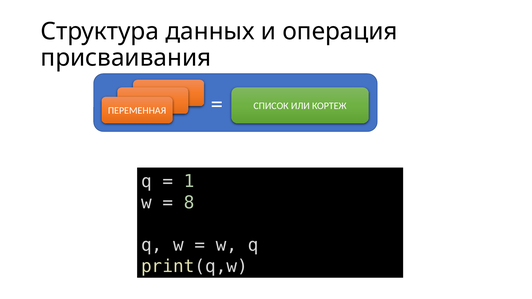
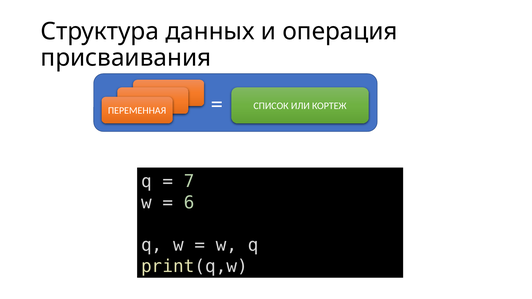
1: 1 -> 7
8: 8 -> 6
